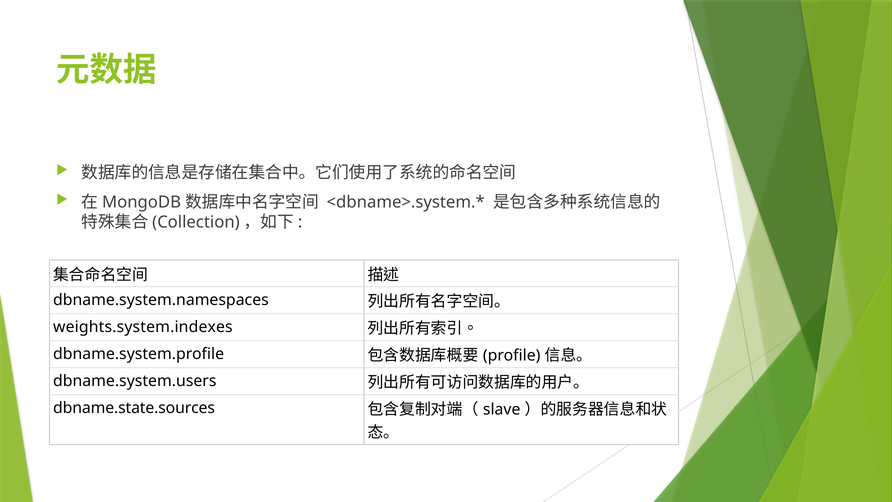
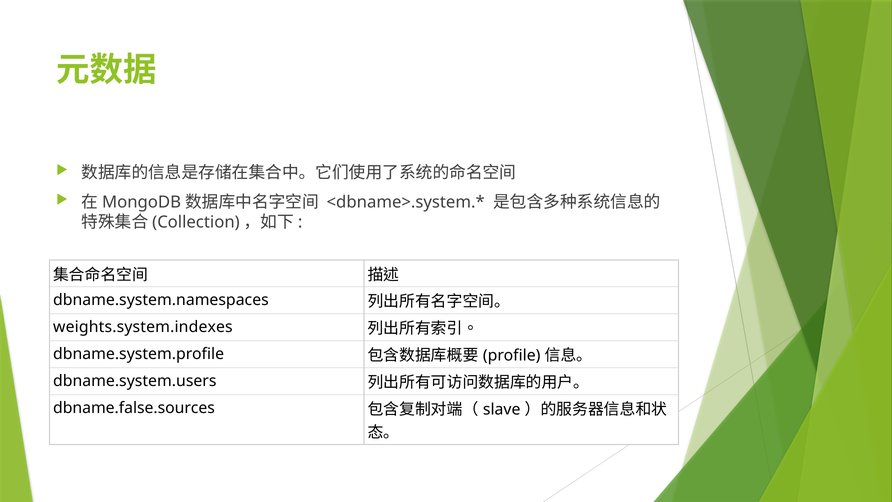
dbname.state.sources: dbname.state.sources -> dbname.false.sources
